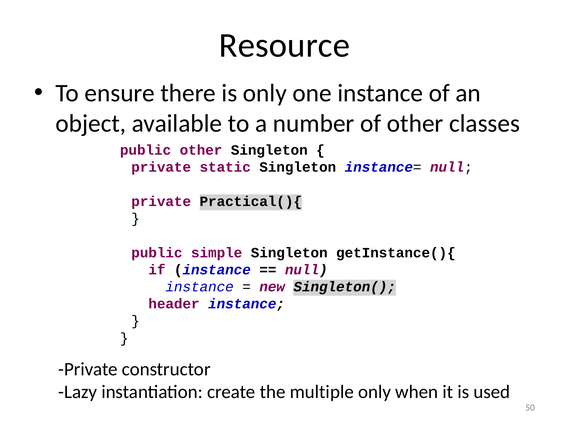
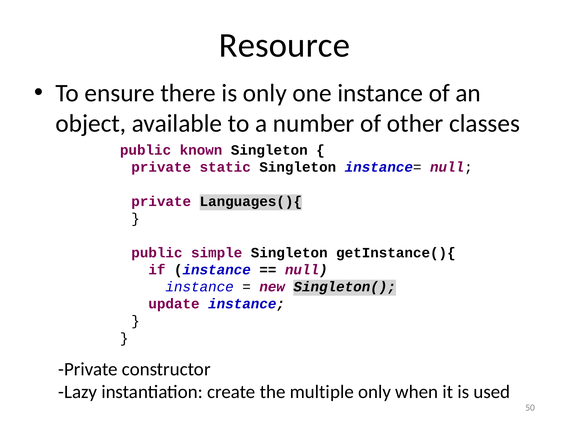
public other: other -> known
Practical(){: Practical(){ -> Languages(){
header: header -> update
